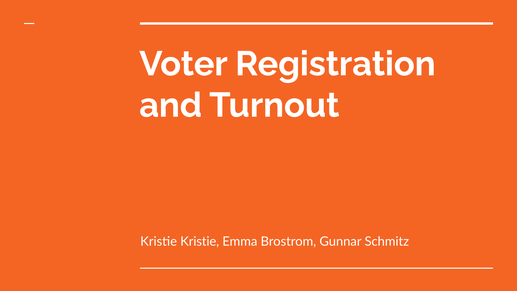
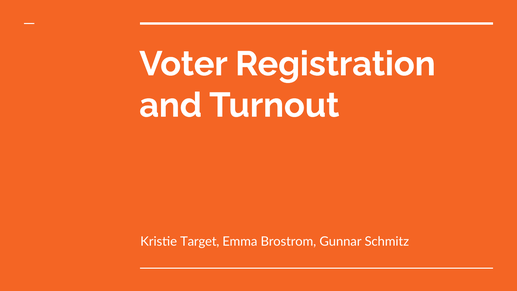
Kristie Kristie: Kristie -> Target
